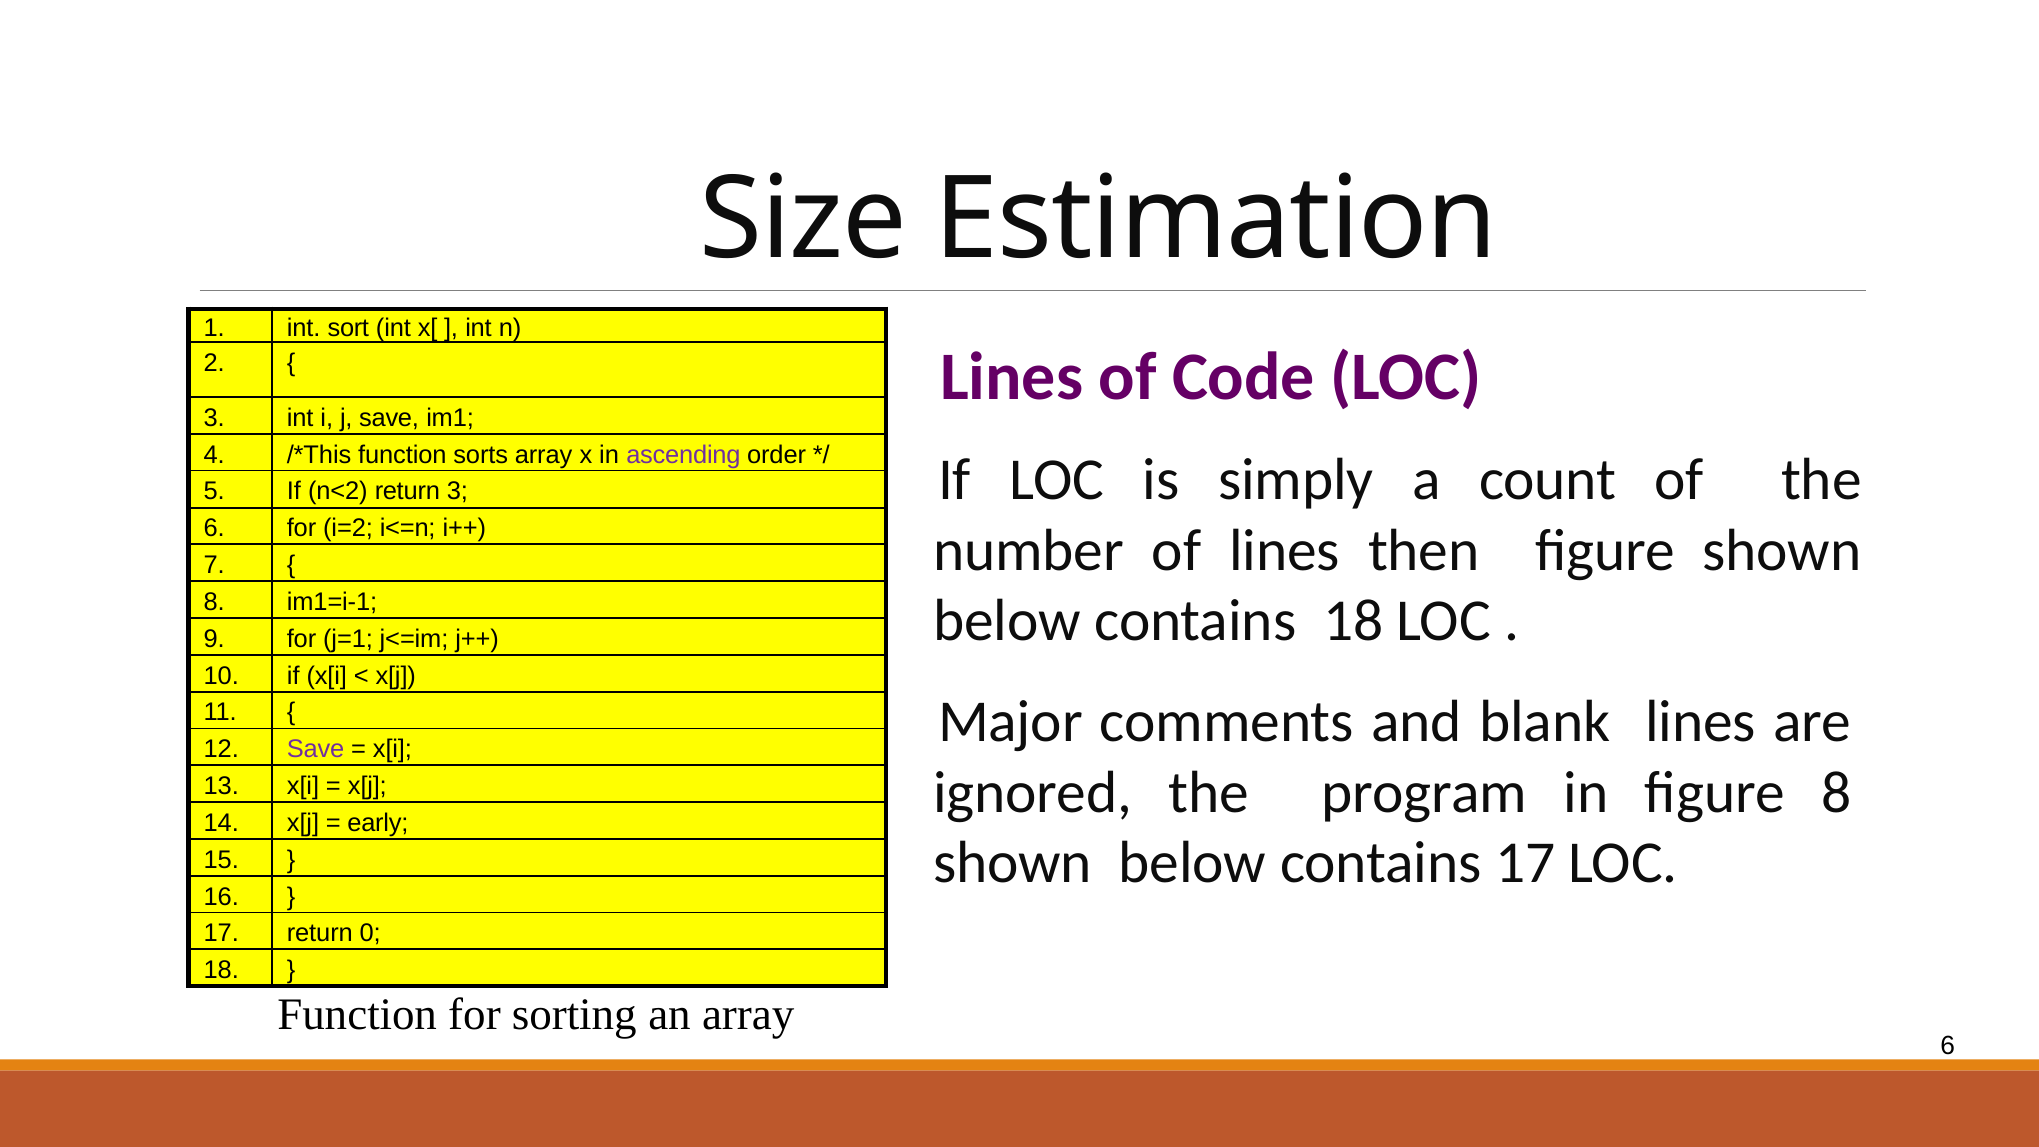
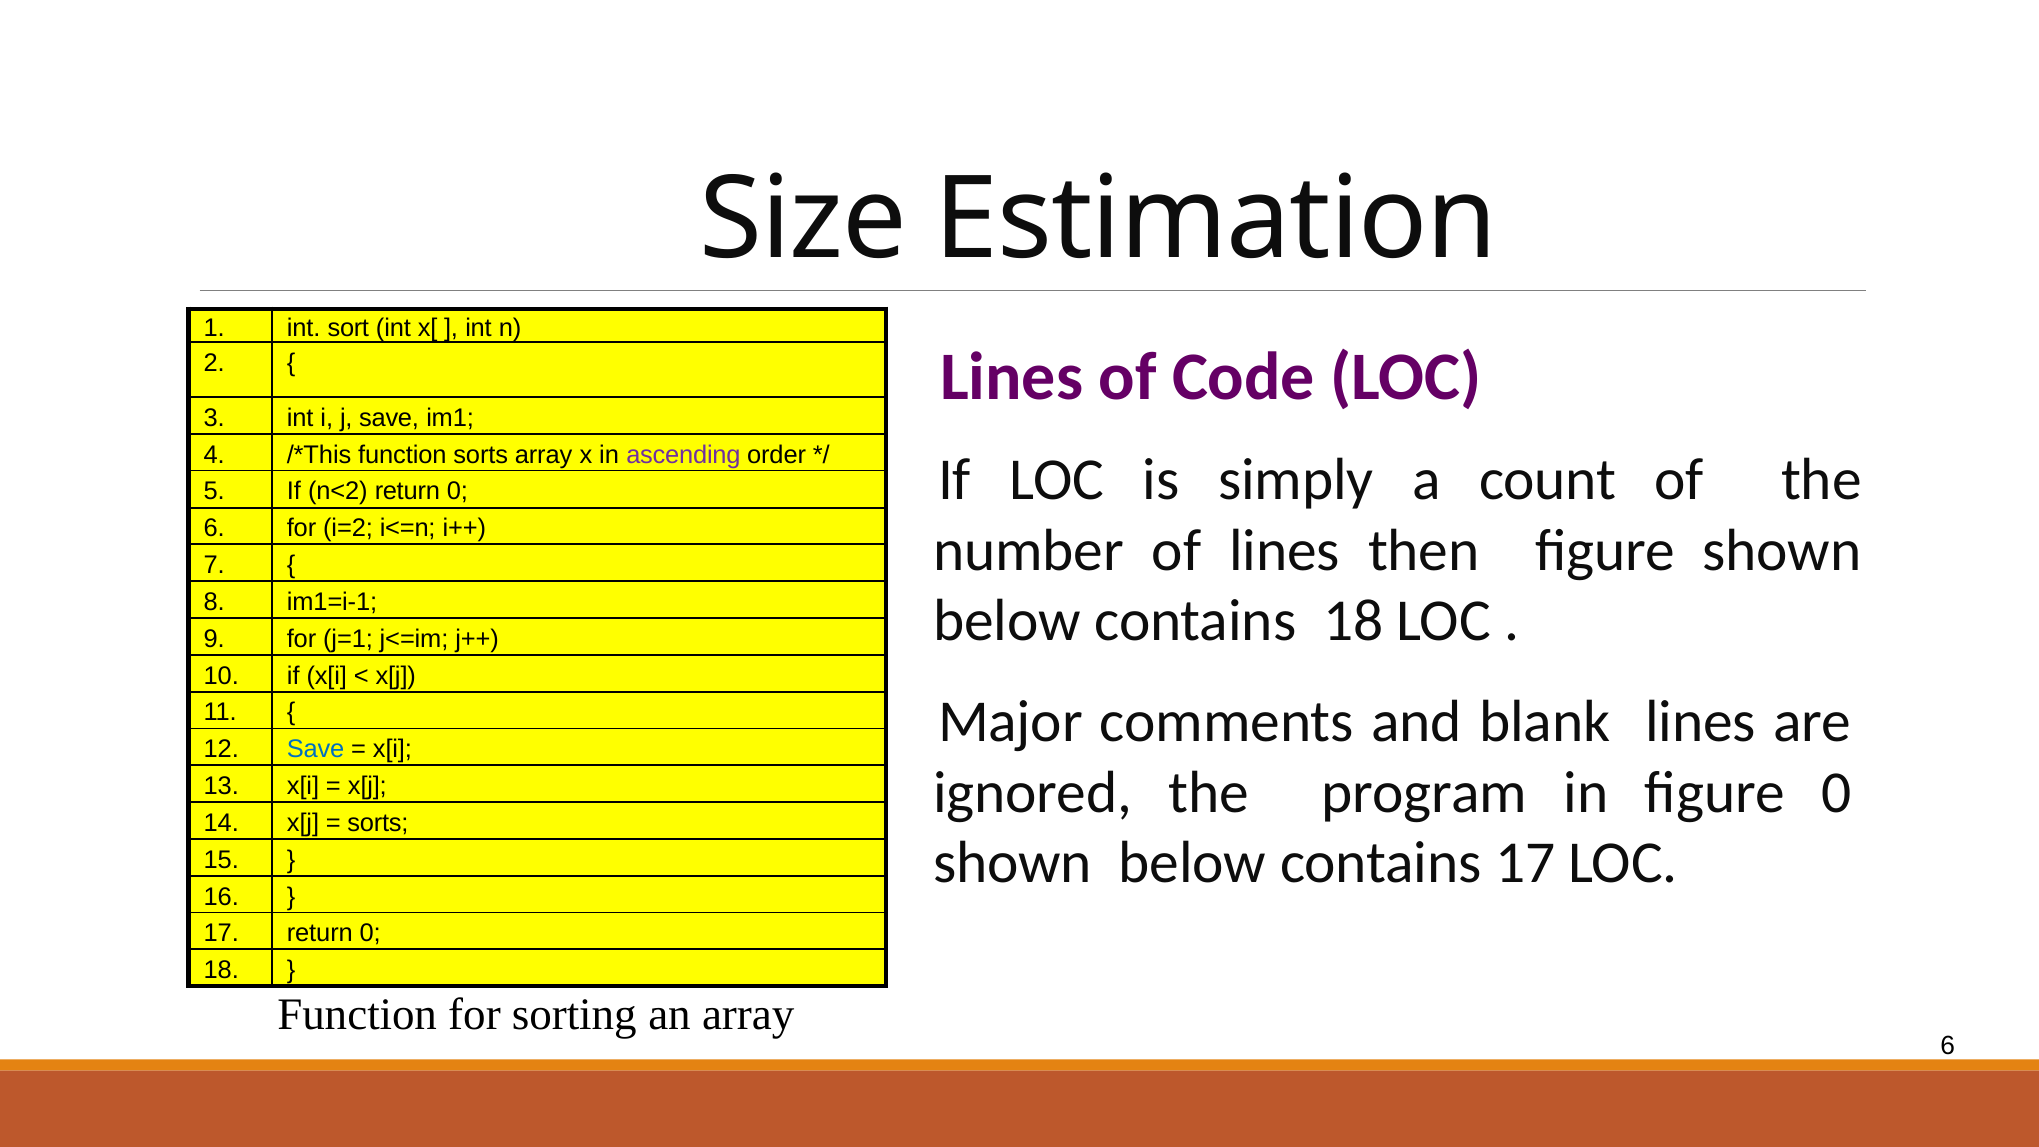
n<2 return 3: 3 -> 0
Save at (316, 749) colour: purple -> blue
figure 8: 8 -> 0
early at (378, 823): early -> sorts
